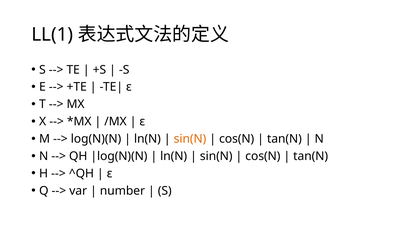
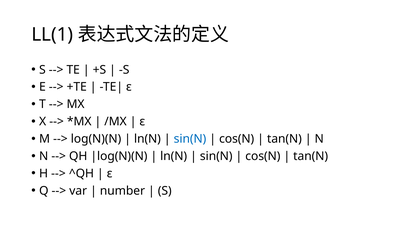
sin(N at (190, 139) colour: orange -> blue
